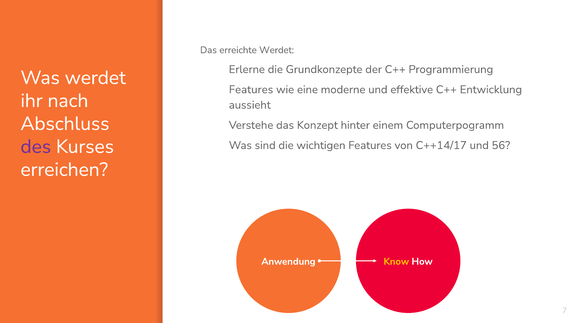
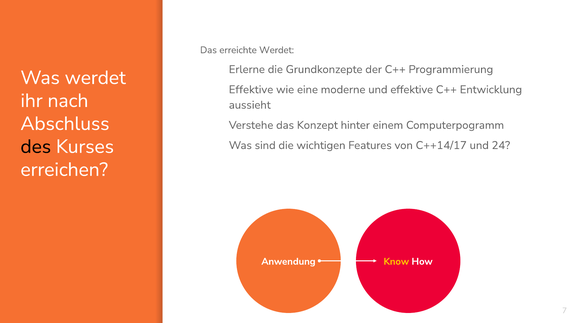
Features at (251, 90): Features -> Effektive
des colour: purple -> black
56: 56 -> 24
